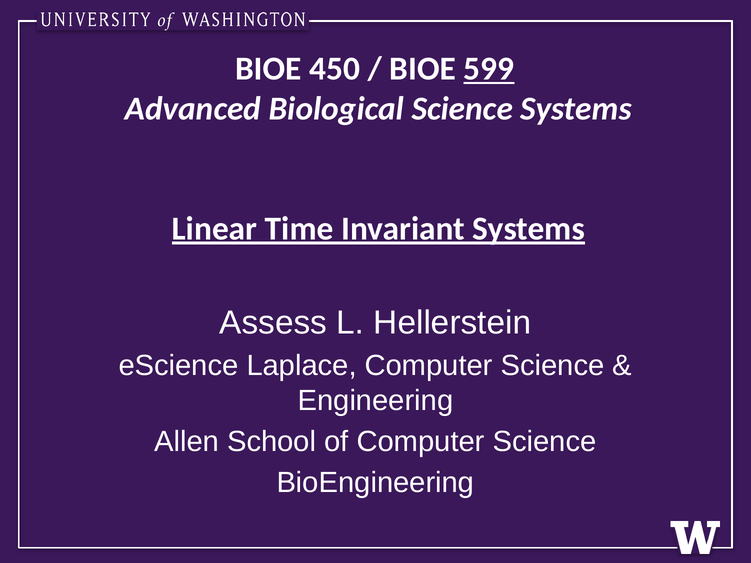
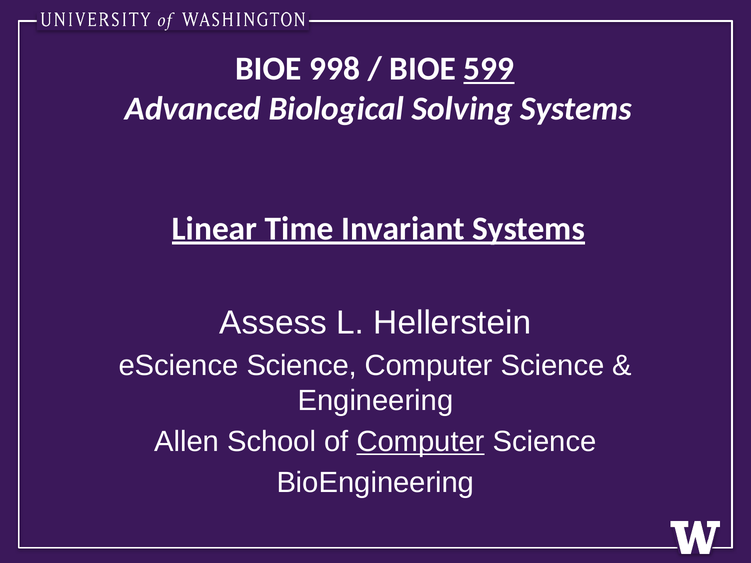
450: 450 -> 998
Biological Science: Science -> Solving
eScience Laplace: Laplace -> Science
Computer at (421, 442) underline: none -> present
